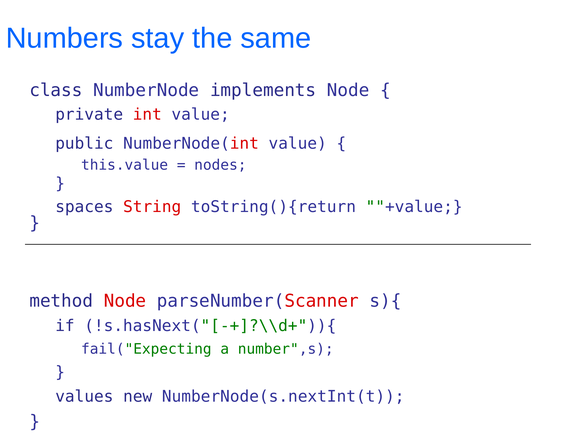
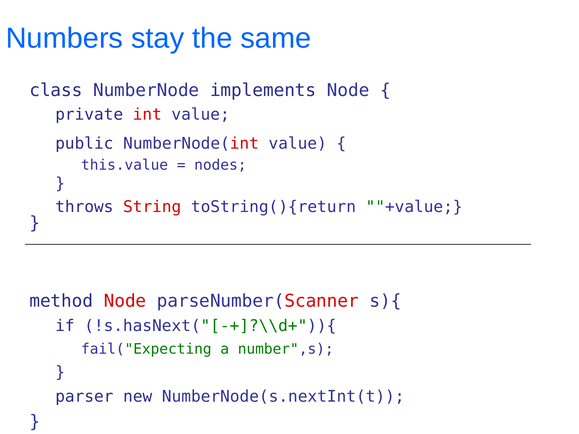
spaces: spaces -> throws
values: values -> parser
